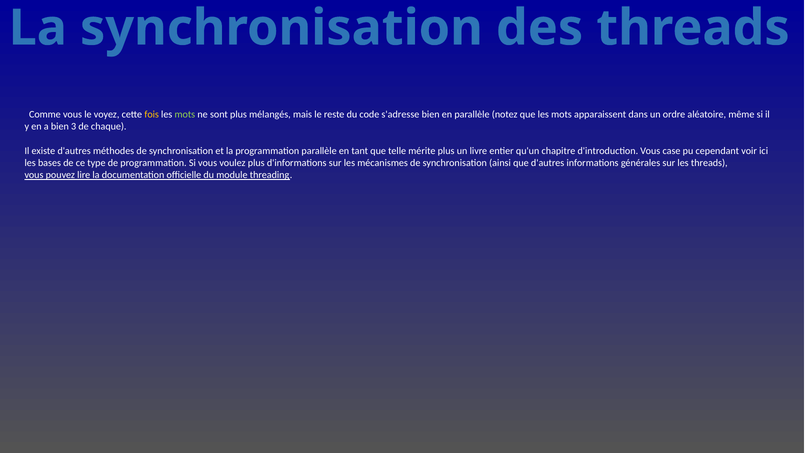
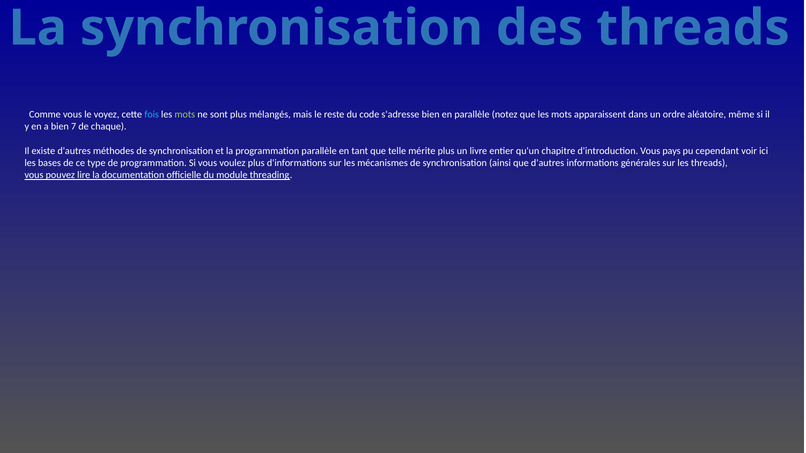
fois colour: yellow -> light blue
3: 3 -> 7
case: case -> pays
